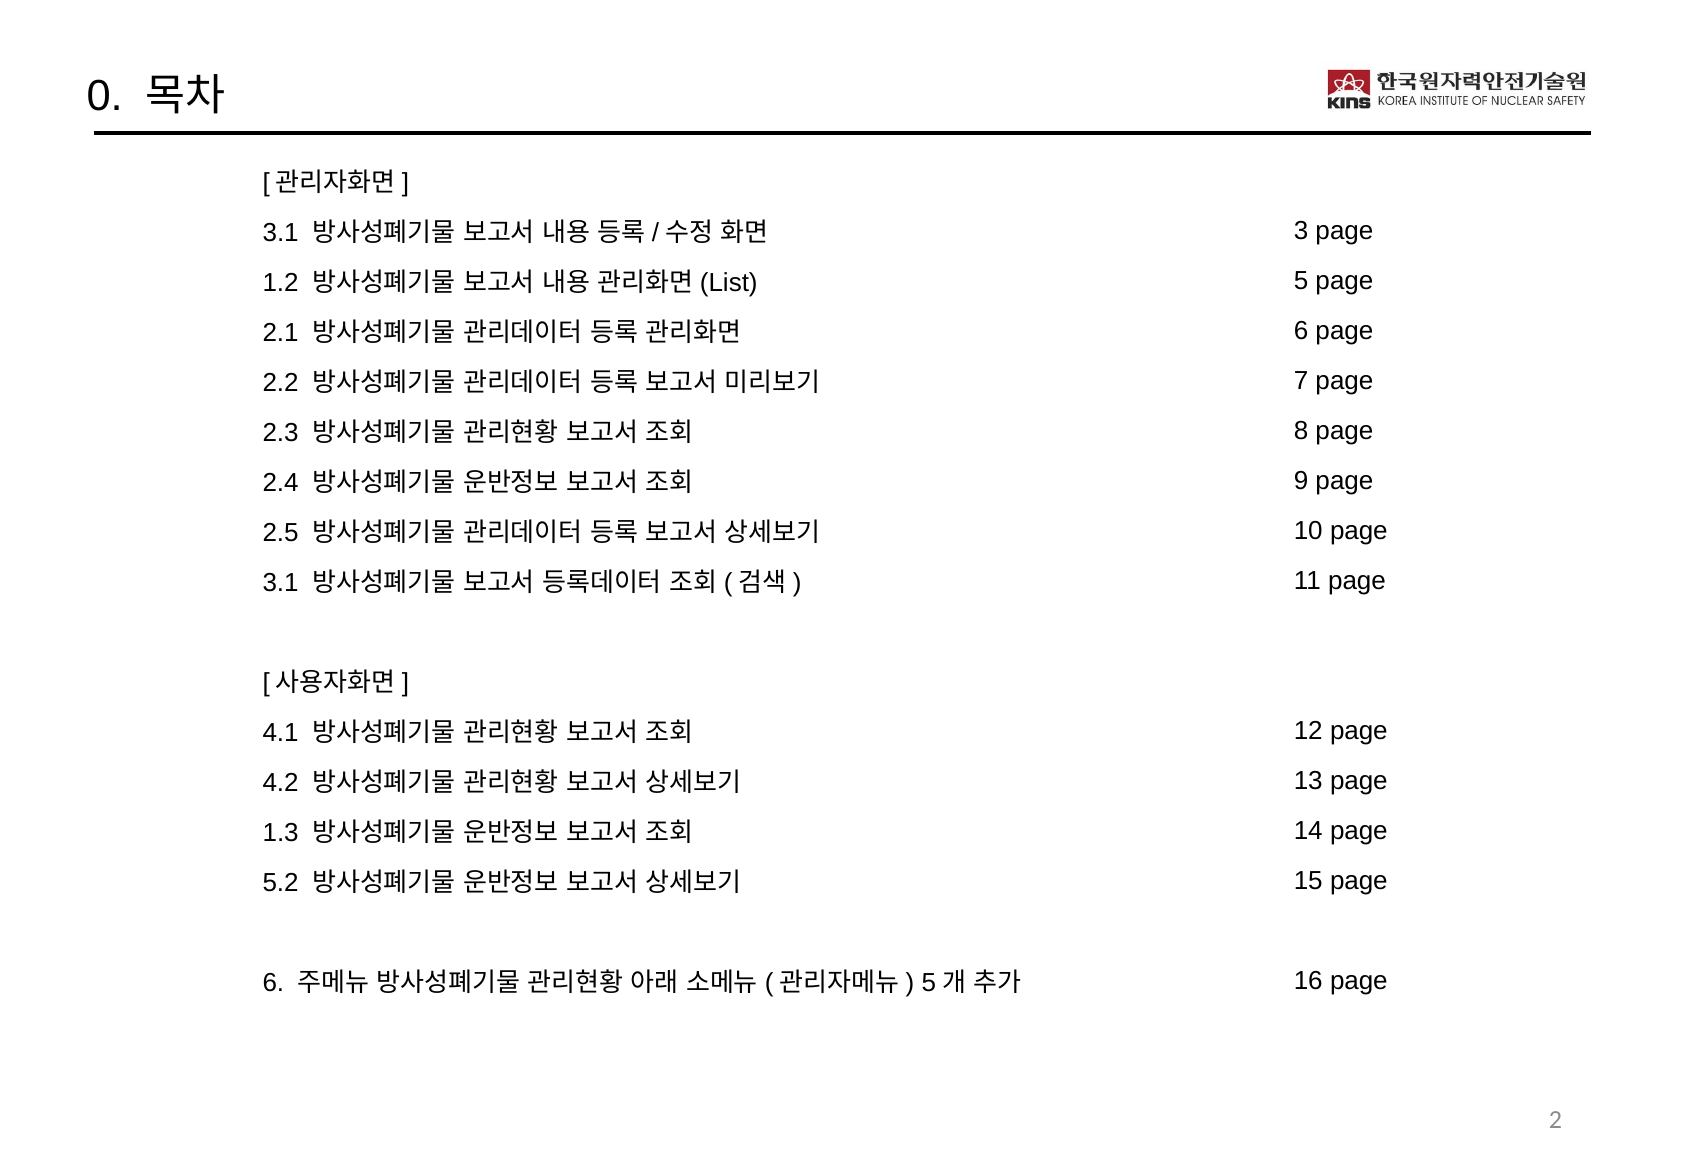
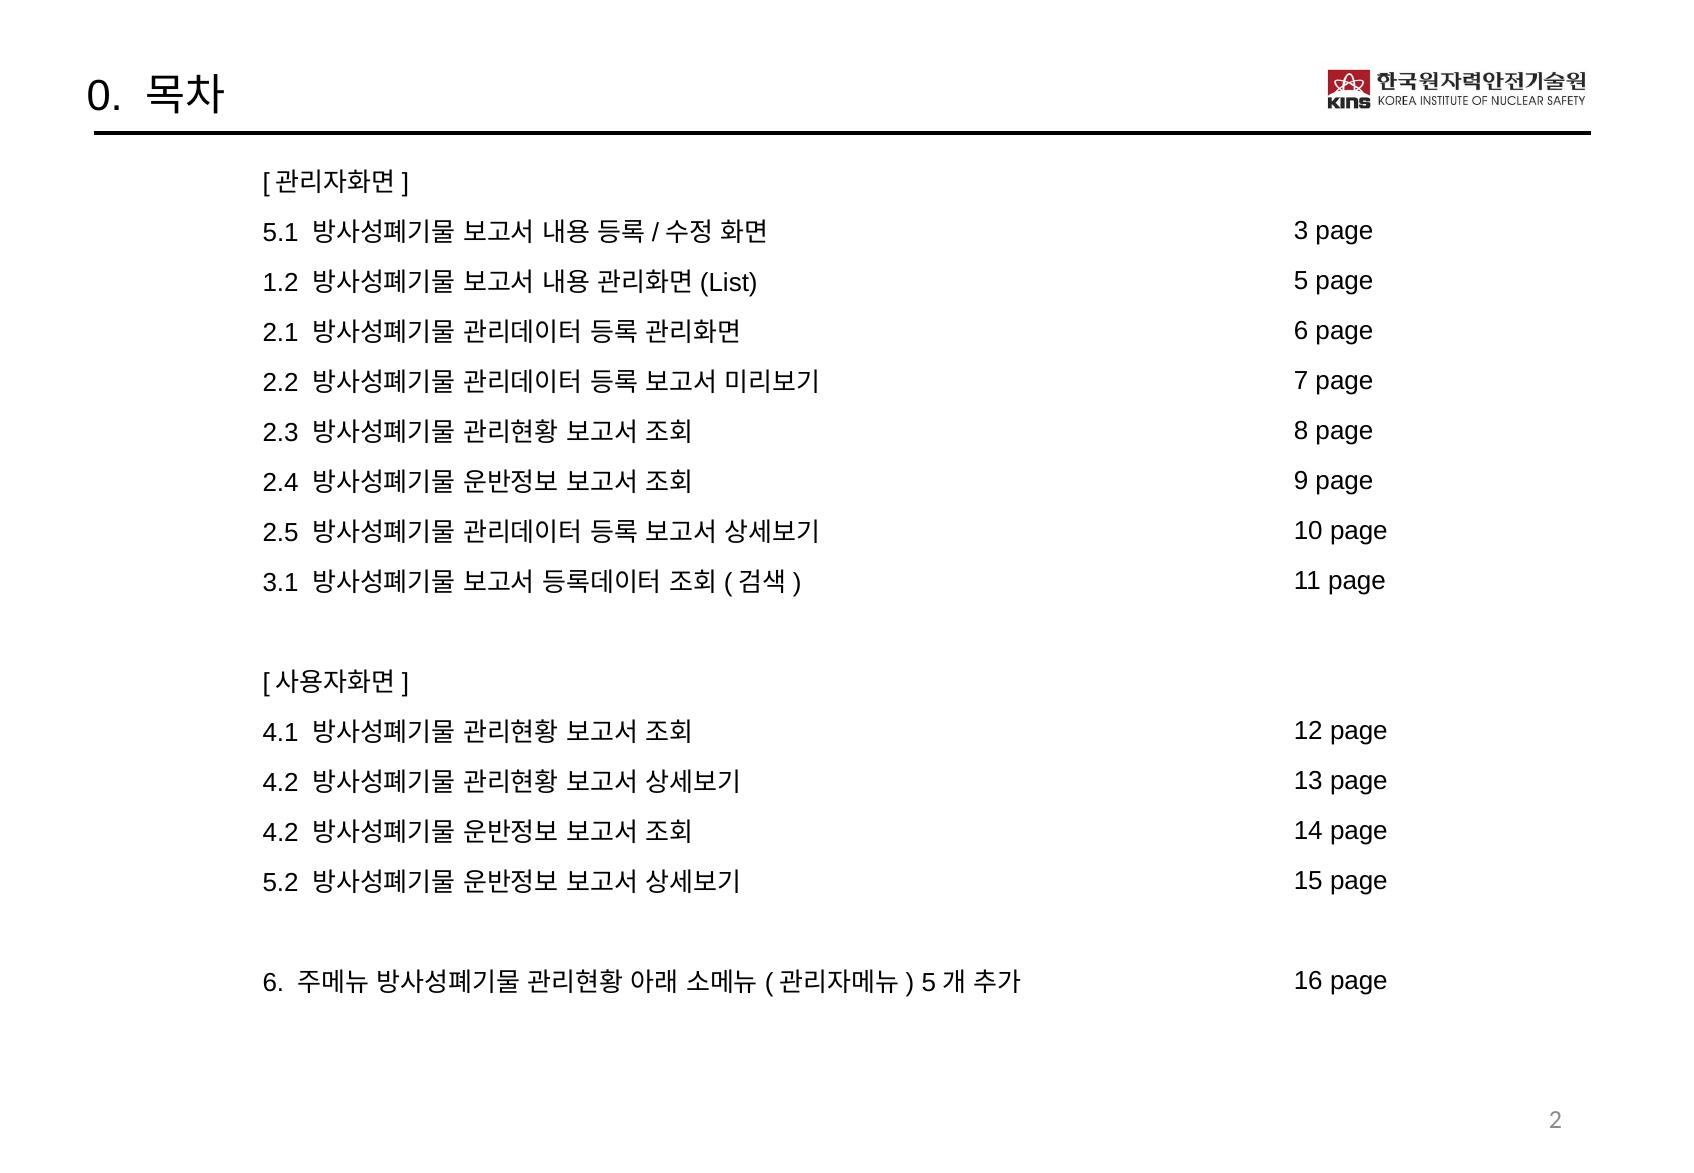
3.1 at (281, 233): 3.1 -> 5.1
1.3 at (281, 833): 1.3 -> 4.2
